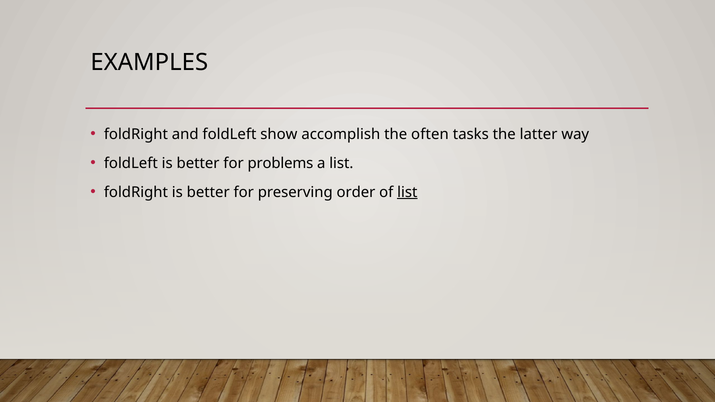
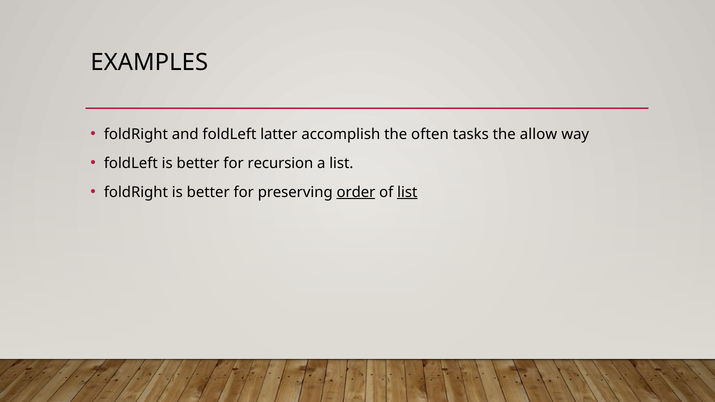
show: show -> latter
latter: latter -> allow
problems: problems -> recursion
order underline: none -> present
